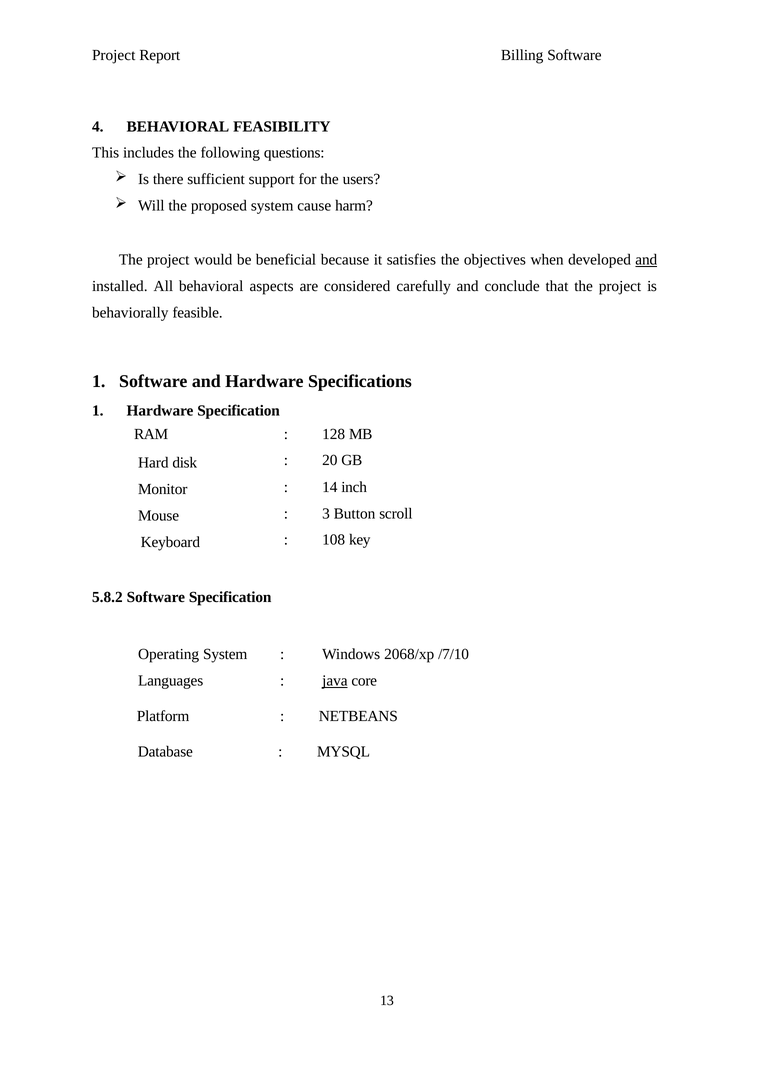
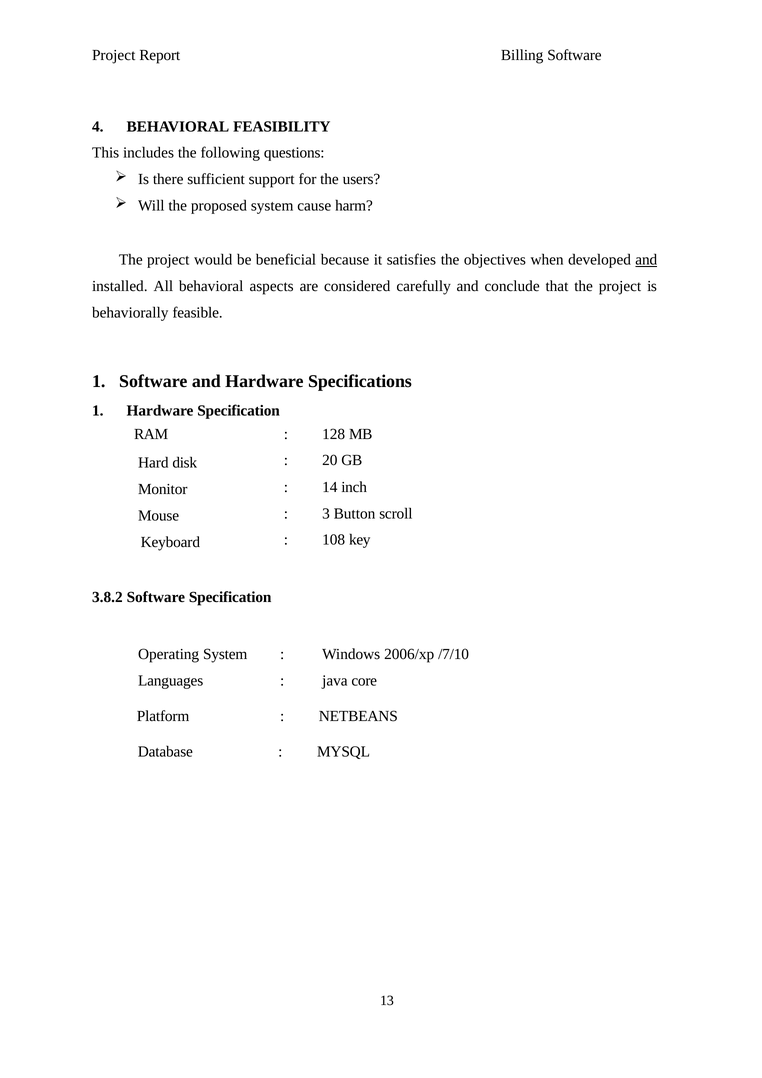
5.8.2: 5.8.2 -> 3.8.2
2068/xp: 2068/xp -> 2006/xp
java underline: present -> none
